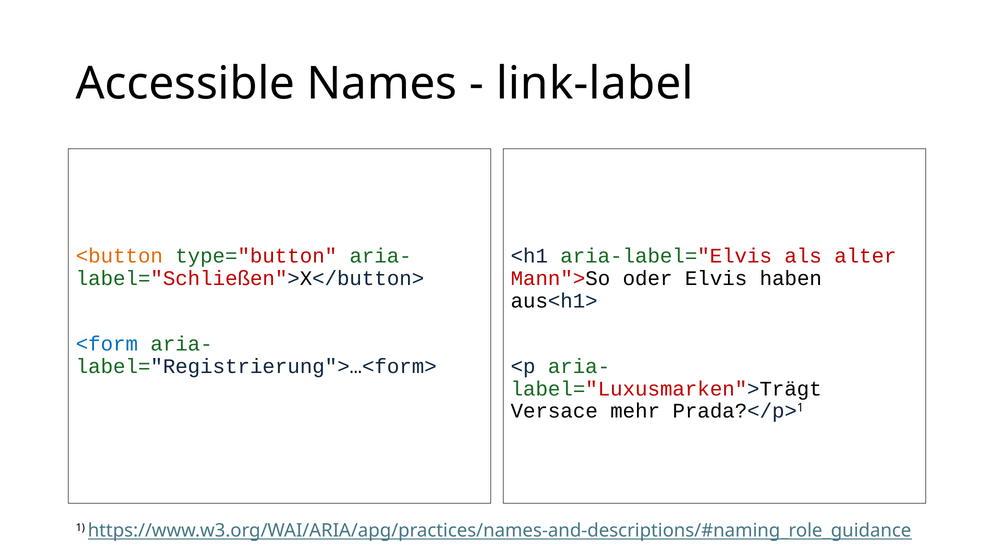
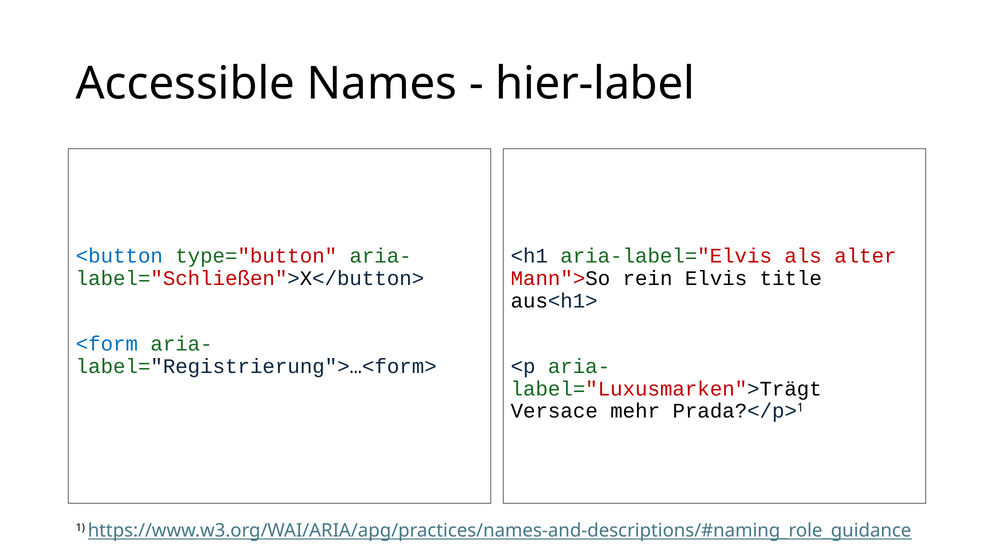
link-label: link-label -> hier-label
<button colour: orange -> blue
oder: oder -> rein
haben: haben -> title
